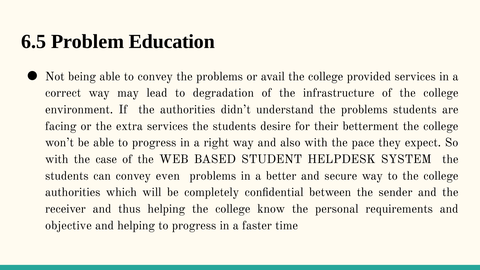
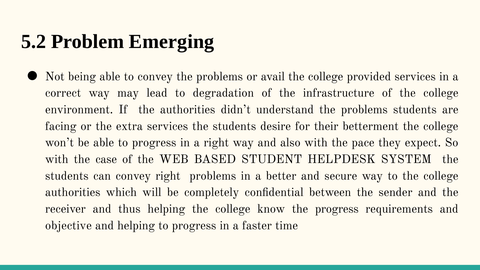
6.5: 6.5 -> 5.2
Education: Education -> Emerging
convey even: even -> right
the personal: personal -> progress
